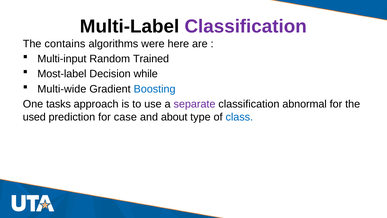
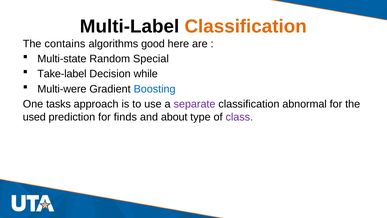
Classification at (246, 26) colour: purple -> orange
were: were -> good
Multi-input: Multi-input -> Multi-state
Trained: Trained -> Special
Most-label: Most-label -> Take-label
Multi-wide: Multi-wide -> Multi-were
case: case -> finds
class colour: blue -> purple
